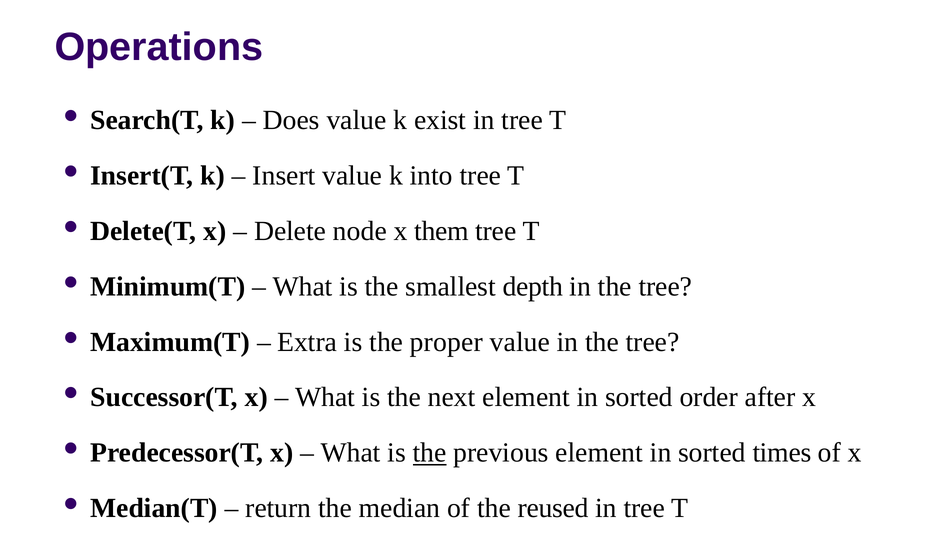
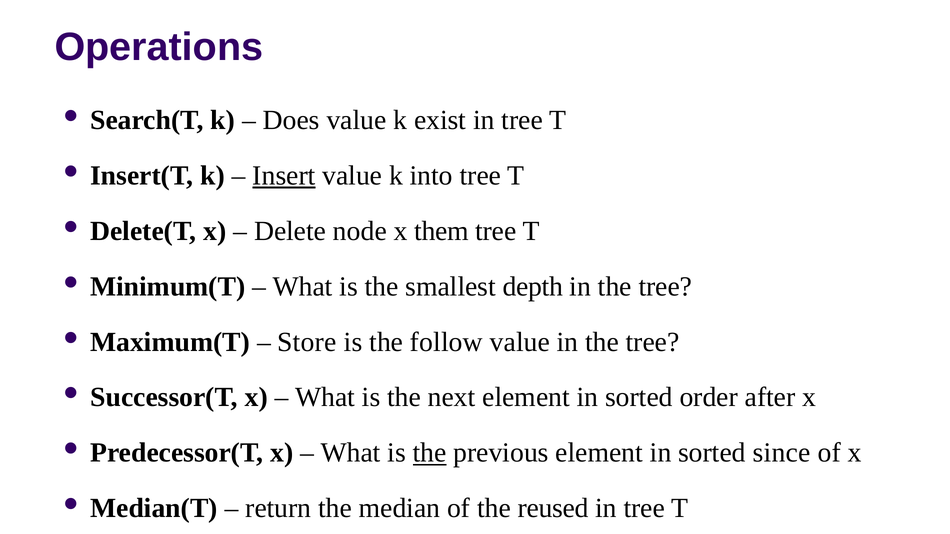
Insert underline: none -> present
Extra: Extra -> Store
proper: proper -> follow
times: times -> since
